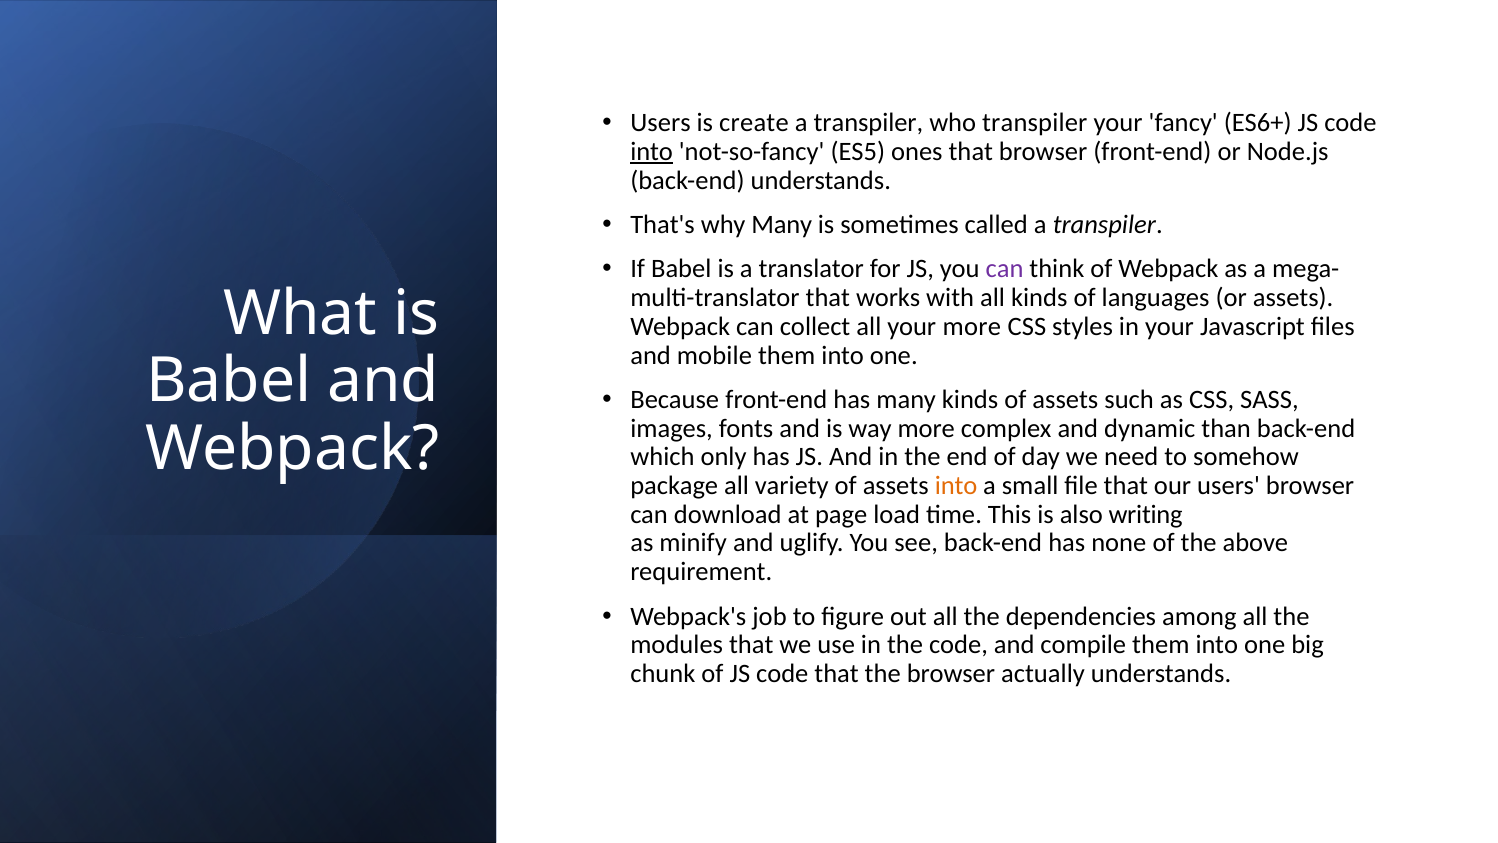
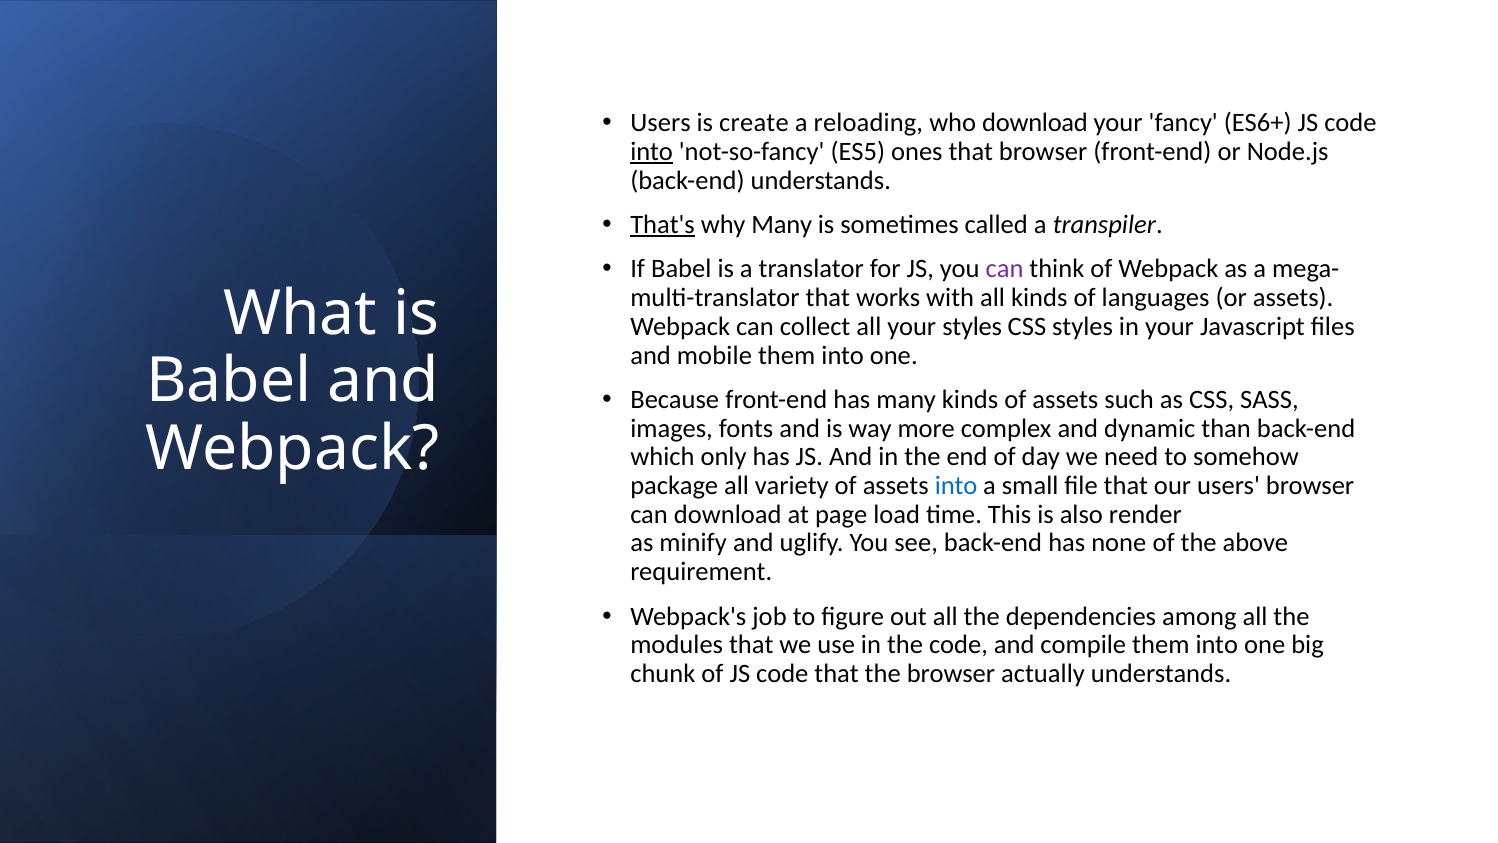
transpiler at (868, 123): transpiler -> reloading
who transpiler: transpiler -> download
That's underline: none -> present
your more: more -> styles
into at (956, 486) colour: orange -> blue
writing: writing -> render
